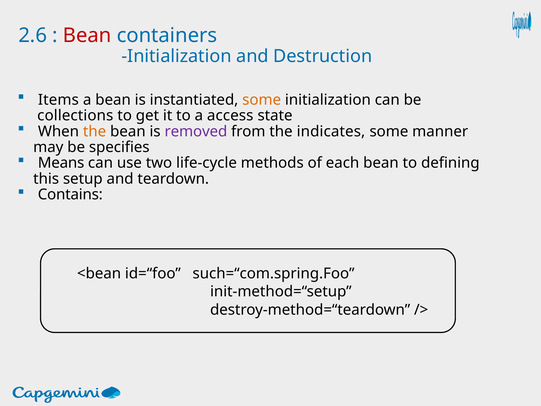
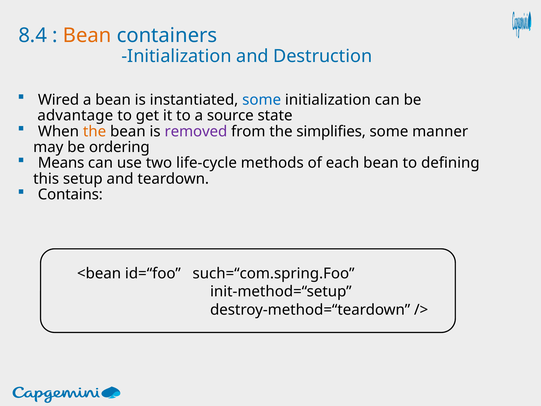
2.6: 2.6 -> 8.4
Bean at (87, 36) colour: red -> orange
Items: Items -> Wired
some at (262, 100) colour: orange -> blue
collections: collections -> advantage
access: access -> source
indicates: indicates -> simplifies
specifies: specifies -> ordering
